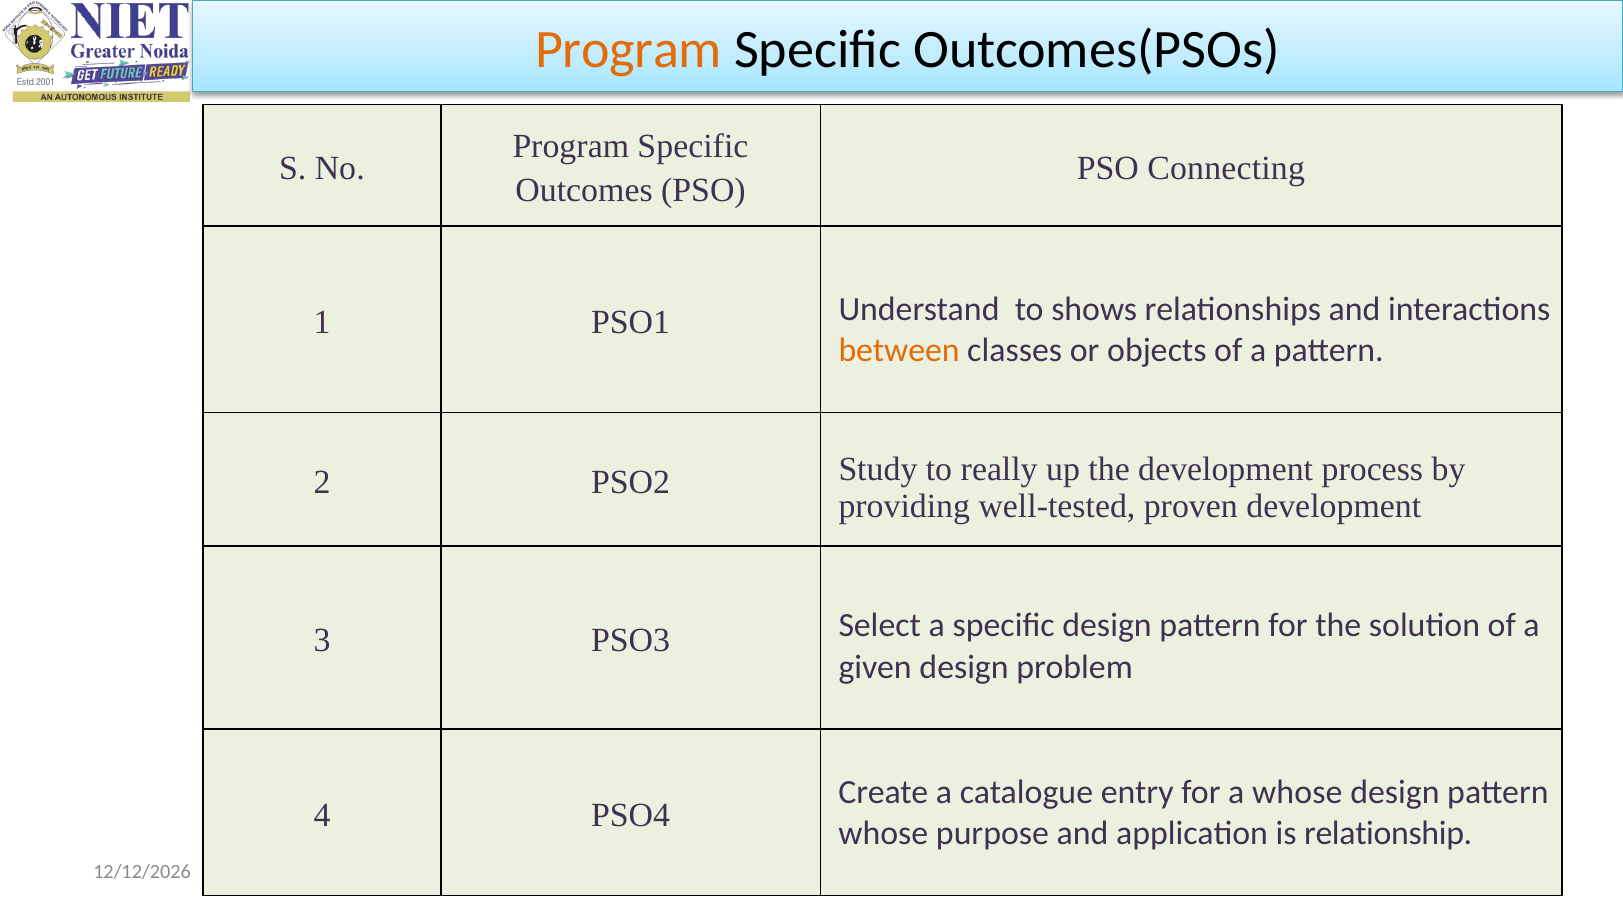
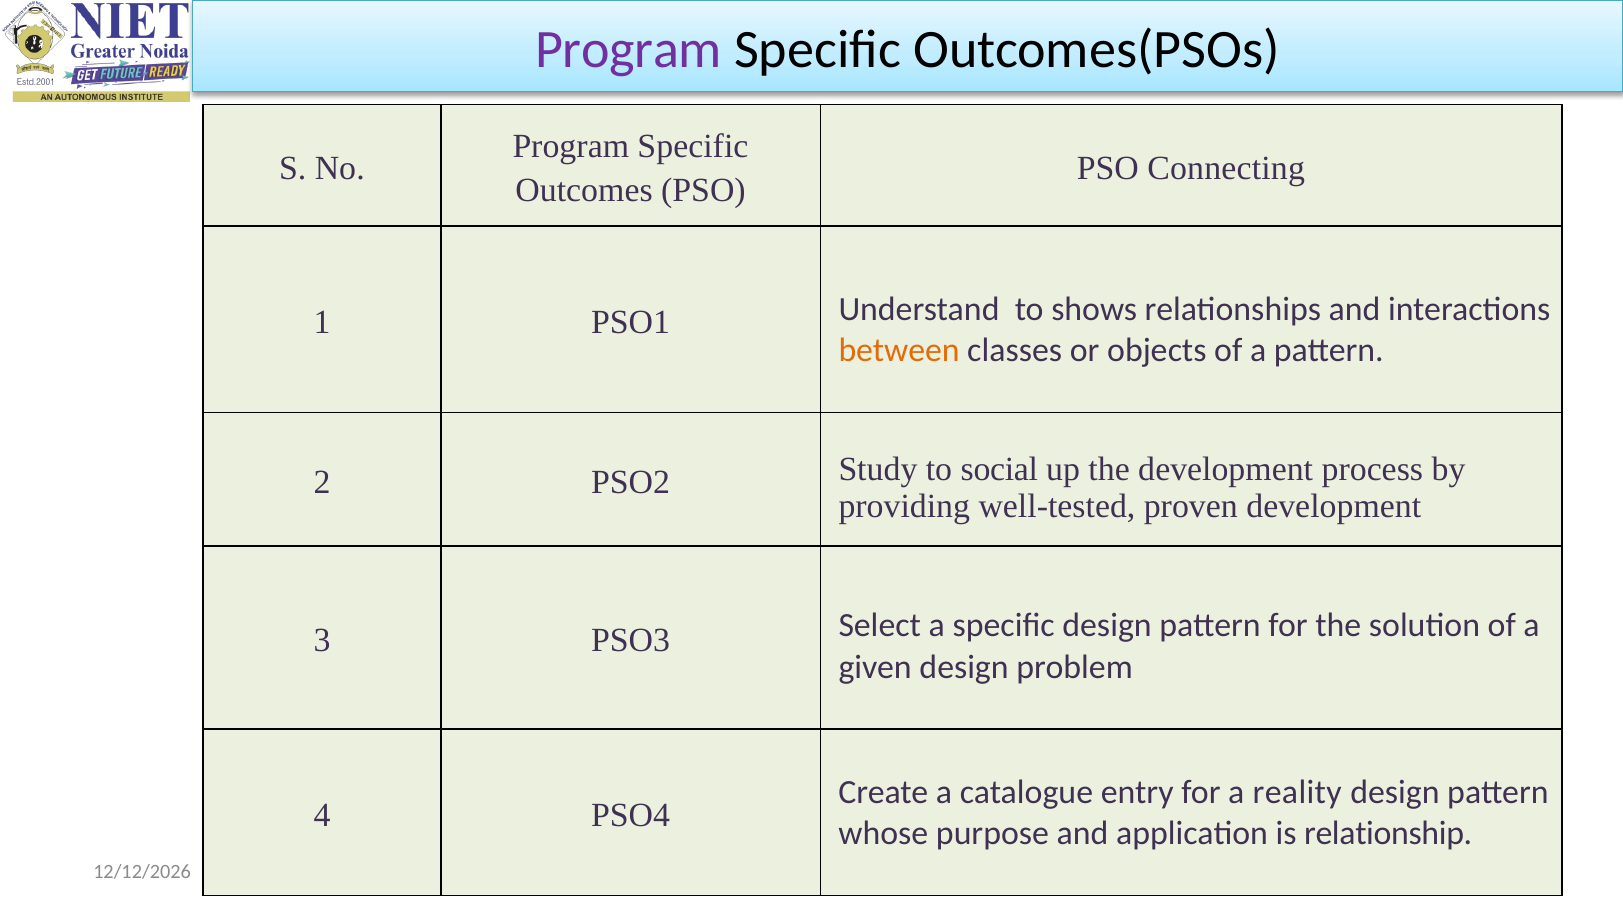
Program at (629, 49) colour: orange -> purple
really: really -> social
a whose: whose -> reality
